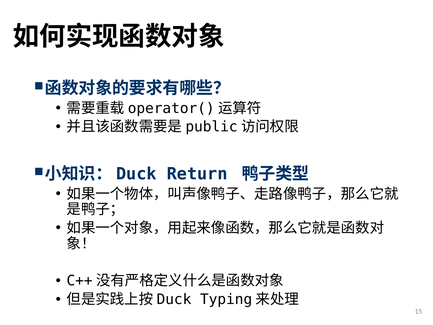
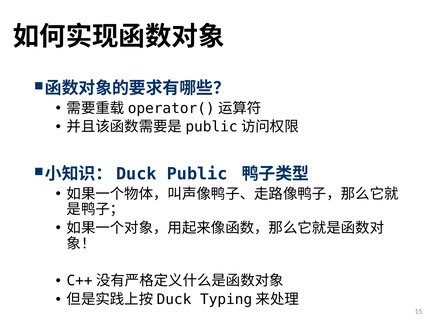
Return: Return -> Public
